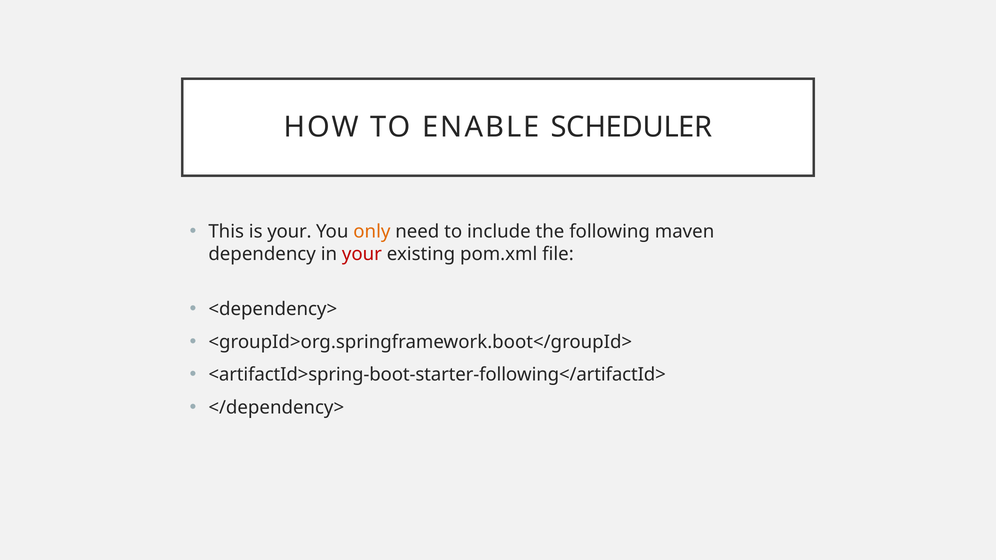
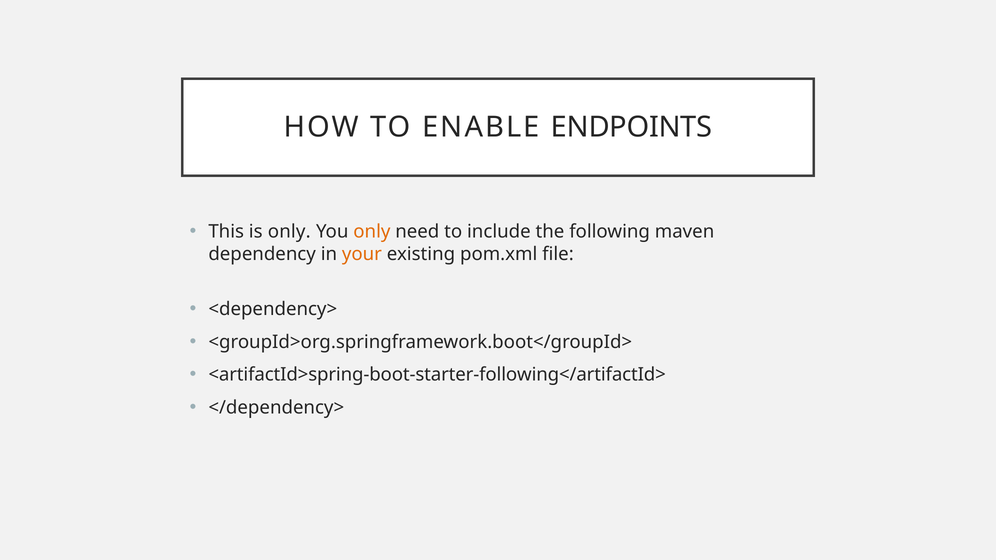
SCHEDULER: SCHEDULER -> ENDPOINTS
is your: your -> only
your at (362, 254) colour: red -> orange
